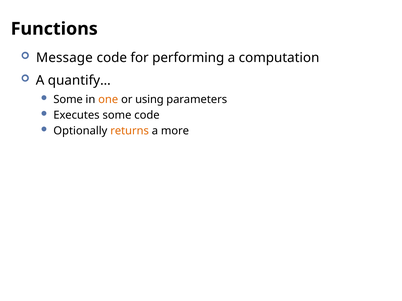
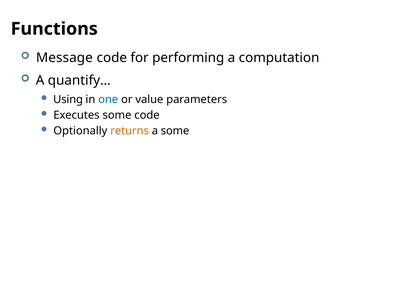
Some at (68, 100): Some -> Using
one colour: orange -> blue
using: using -> value
a more: more -> some
